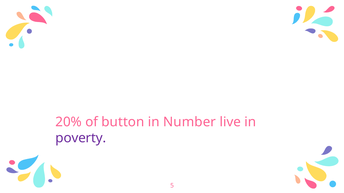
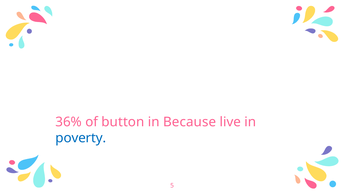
20%: 20% -> 36%
Number: Number -> Because
poverty colour: purple -> blue
